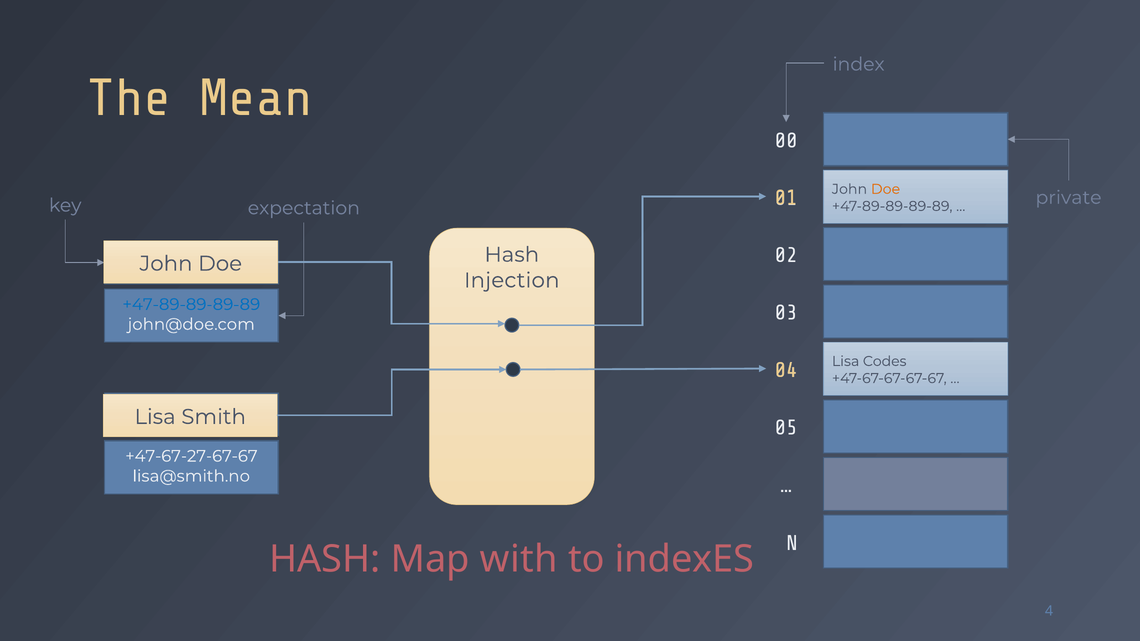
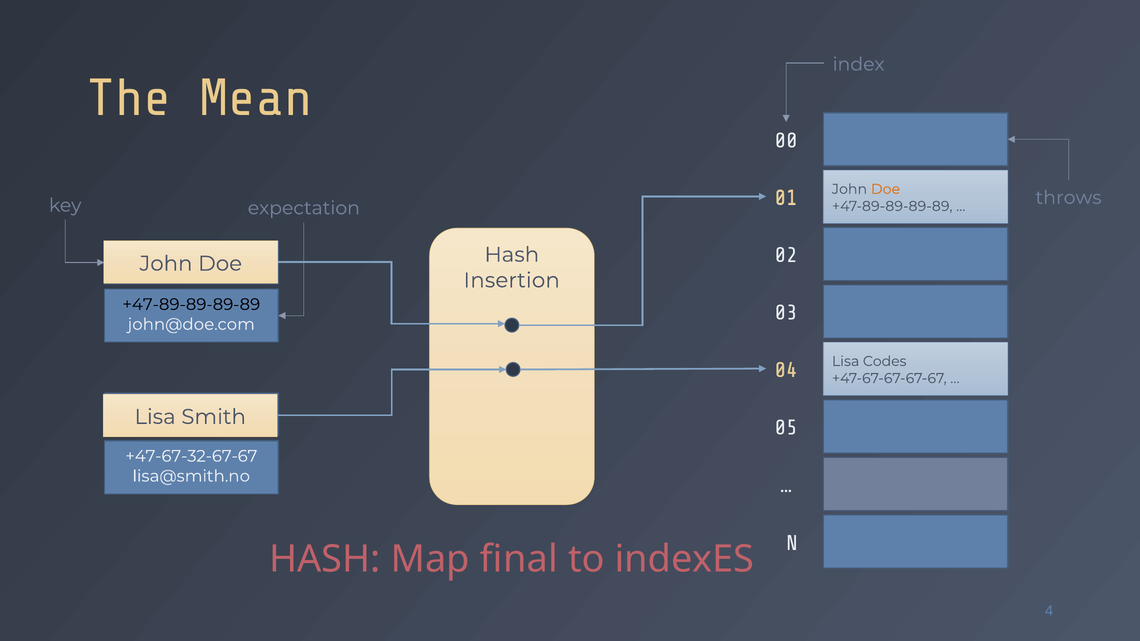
private: private -> throws
Injection: Injection -> Insertion
+47-89-89-89-89 at (191, 305) colour: blue -> black
+47-67-27-67-67: +47-67-27-67-67 -> +47-67-32-67-67
with: with -> final
